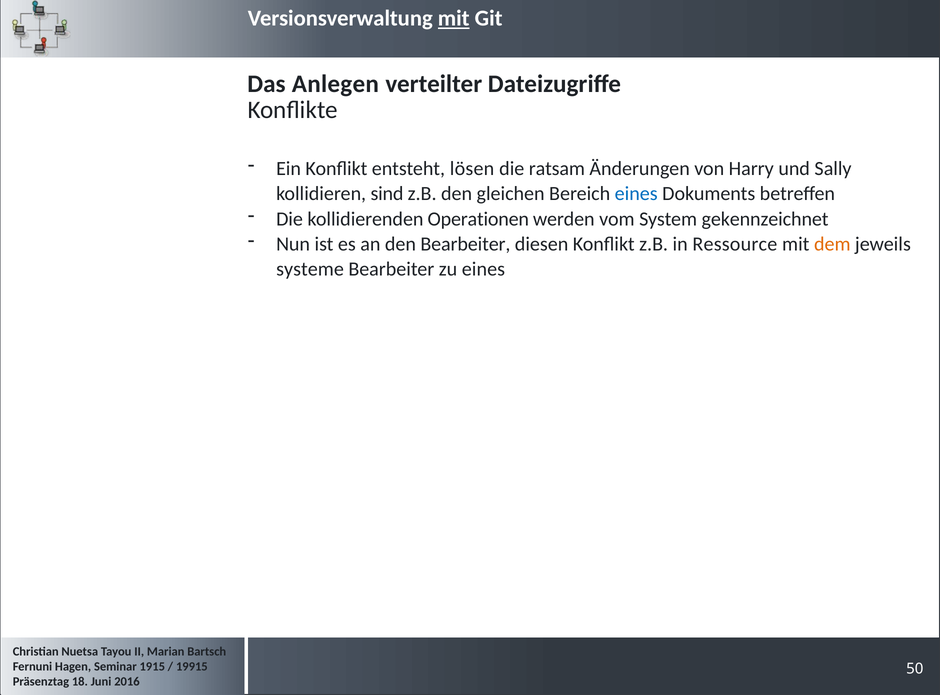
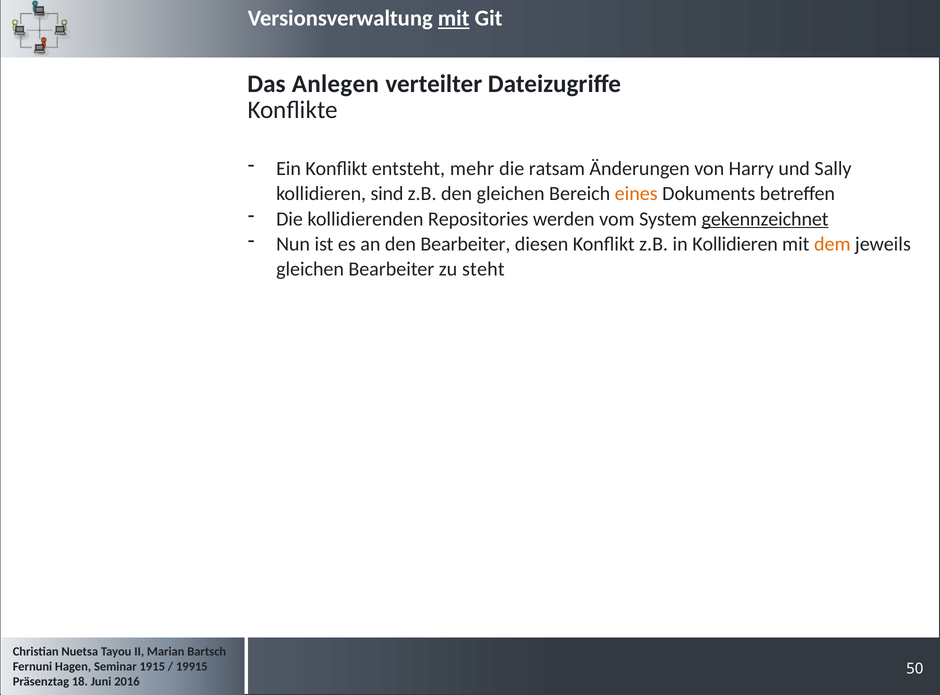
lösen: lösen -> mehr
eines at (636, 194) colour: blue -> orange
Operationen: Operationen -> Repositories
gekennzeichnet underline: none -> present
in Ressource: Ressource -> Kollidieren
systeme at (310, 269): systeme -> gleichen
zu eines: eines -> steht
